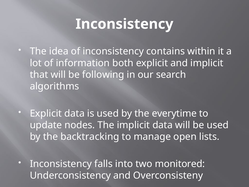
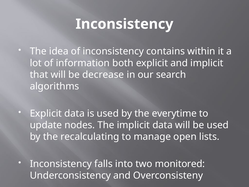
following: following -> decrease
backtracking: backtracking -> recalculating
